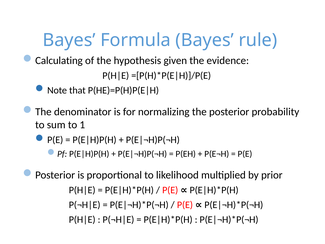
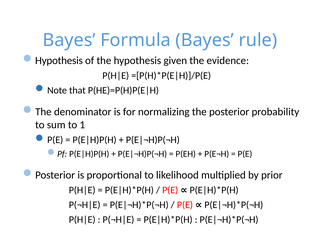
Calculating at (59, 60): Calculating -> Hypothesis
